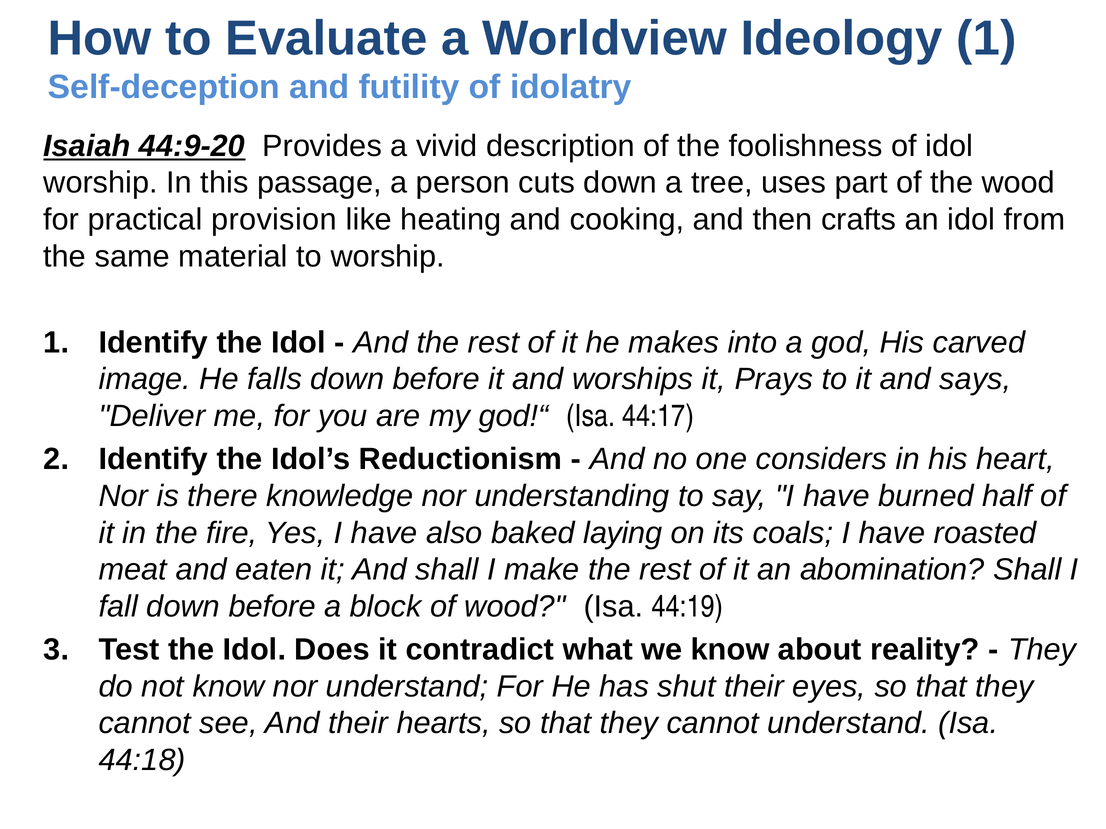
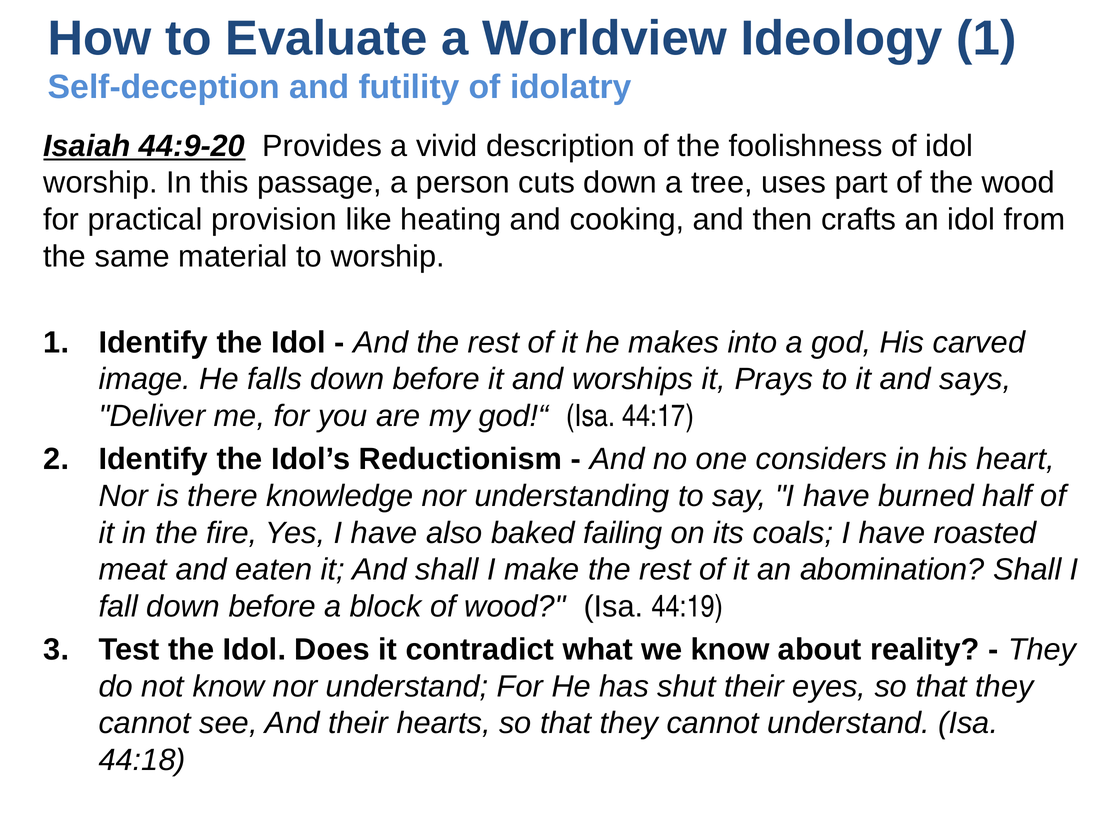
laying: laying -> failing
